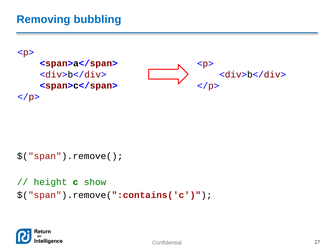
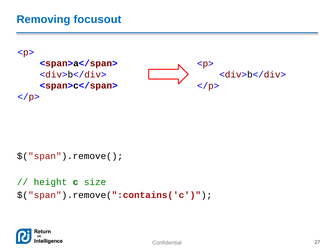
bubbling: bubbling -> focusout
show: show -> size
